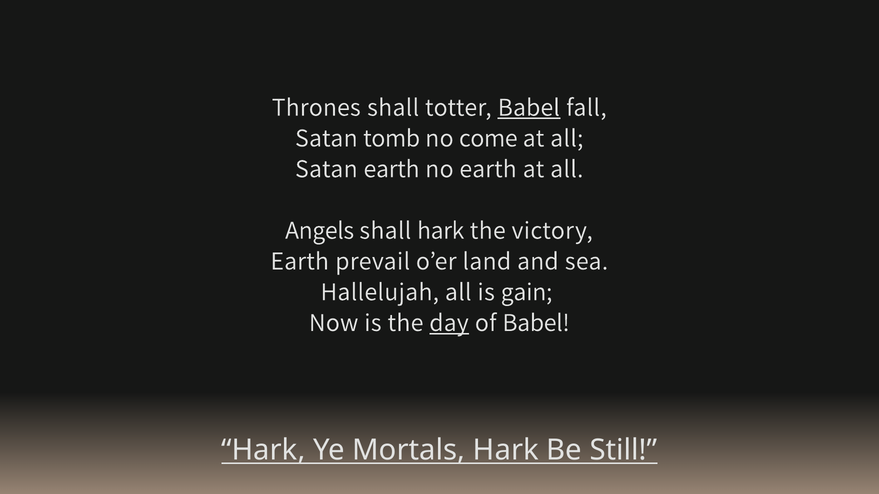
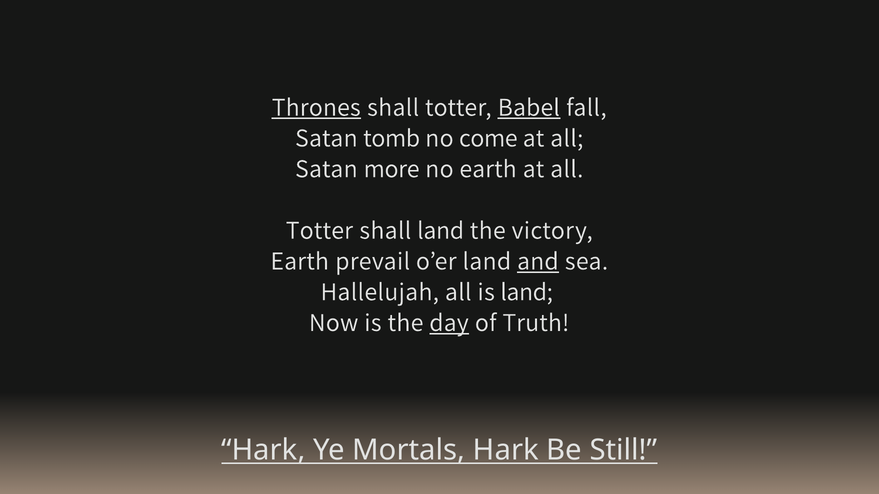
Thrones underline: none -> present
Satan earth: earth -> more
Angels at (320, 230): Angels -> Totter
shall hark: hark -> land
and underline: none -> present
is gain: gain -> land
of Babel: Babel -> Truth
